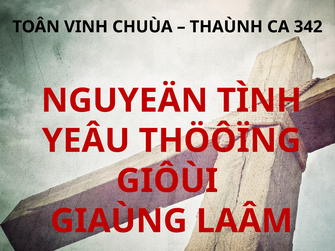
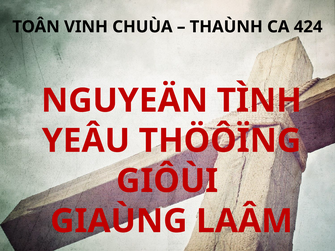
342: 342 -> 424
